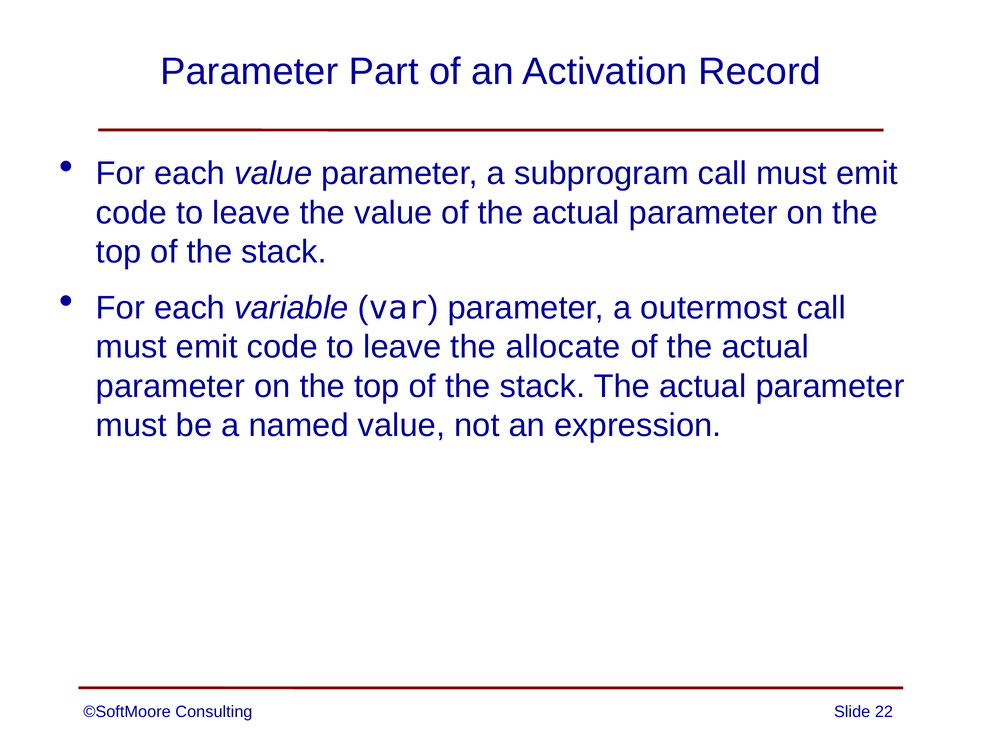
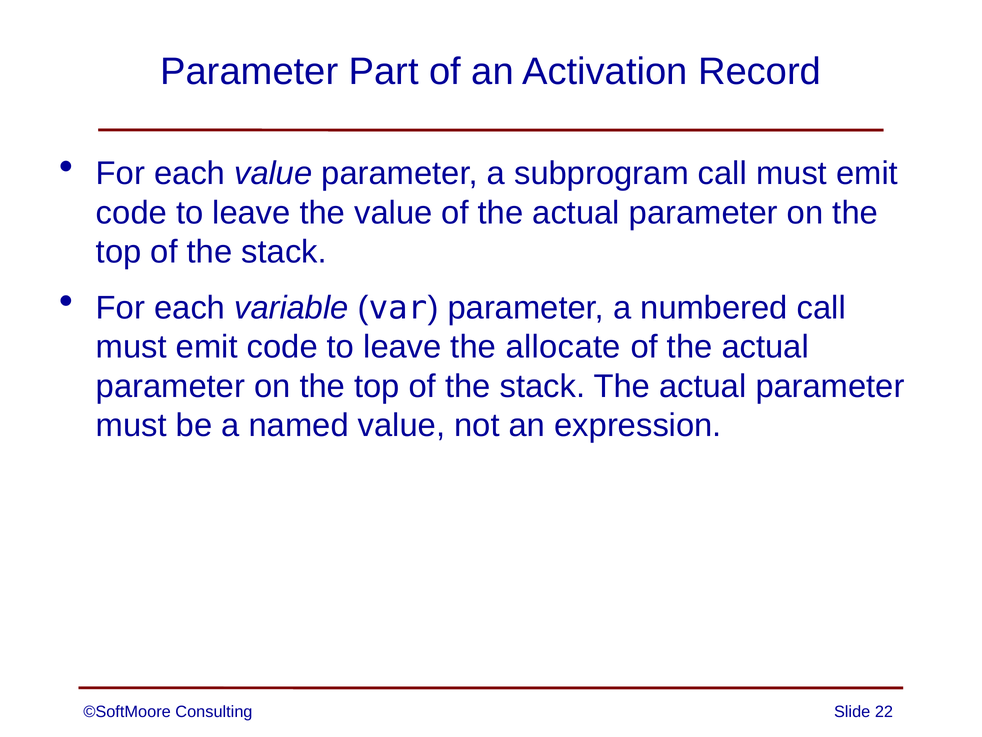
outermost: outermost -> numbered
